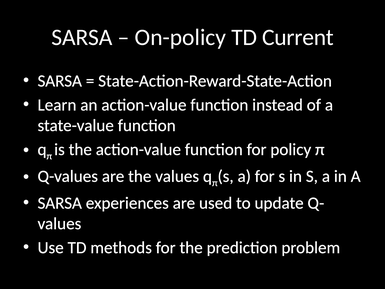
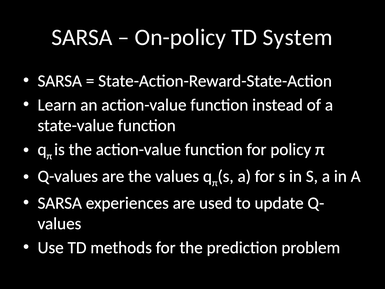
Current: Current -> System
